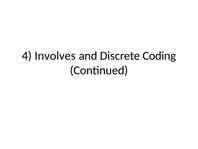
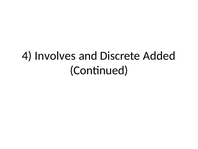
Coding: Coding -> Added
